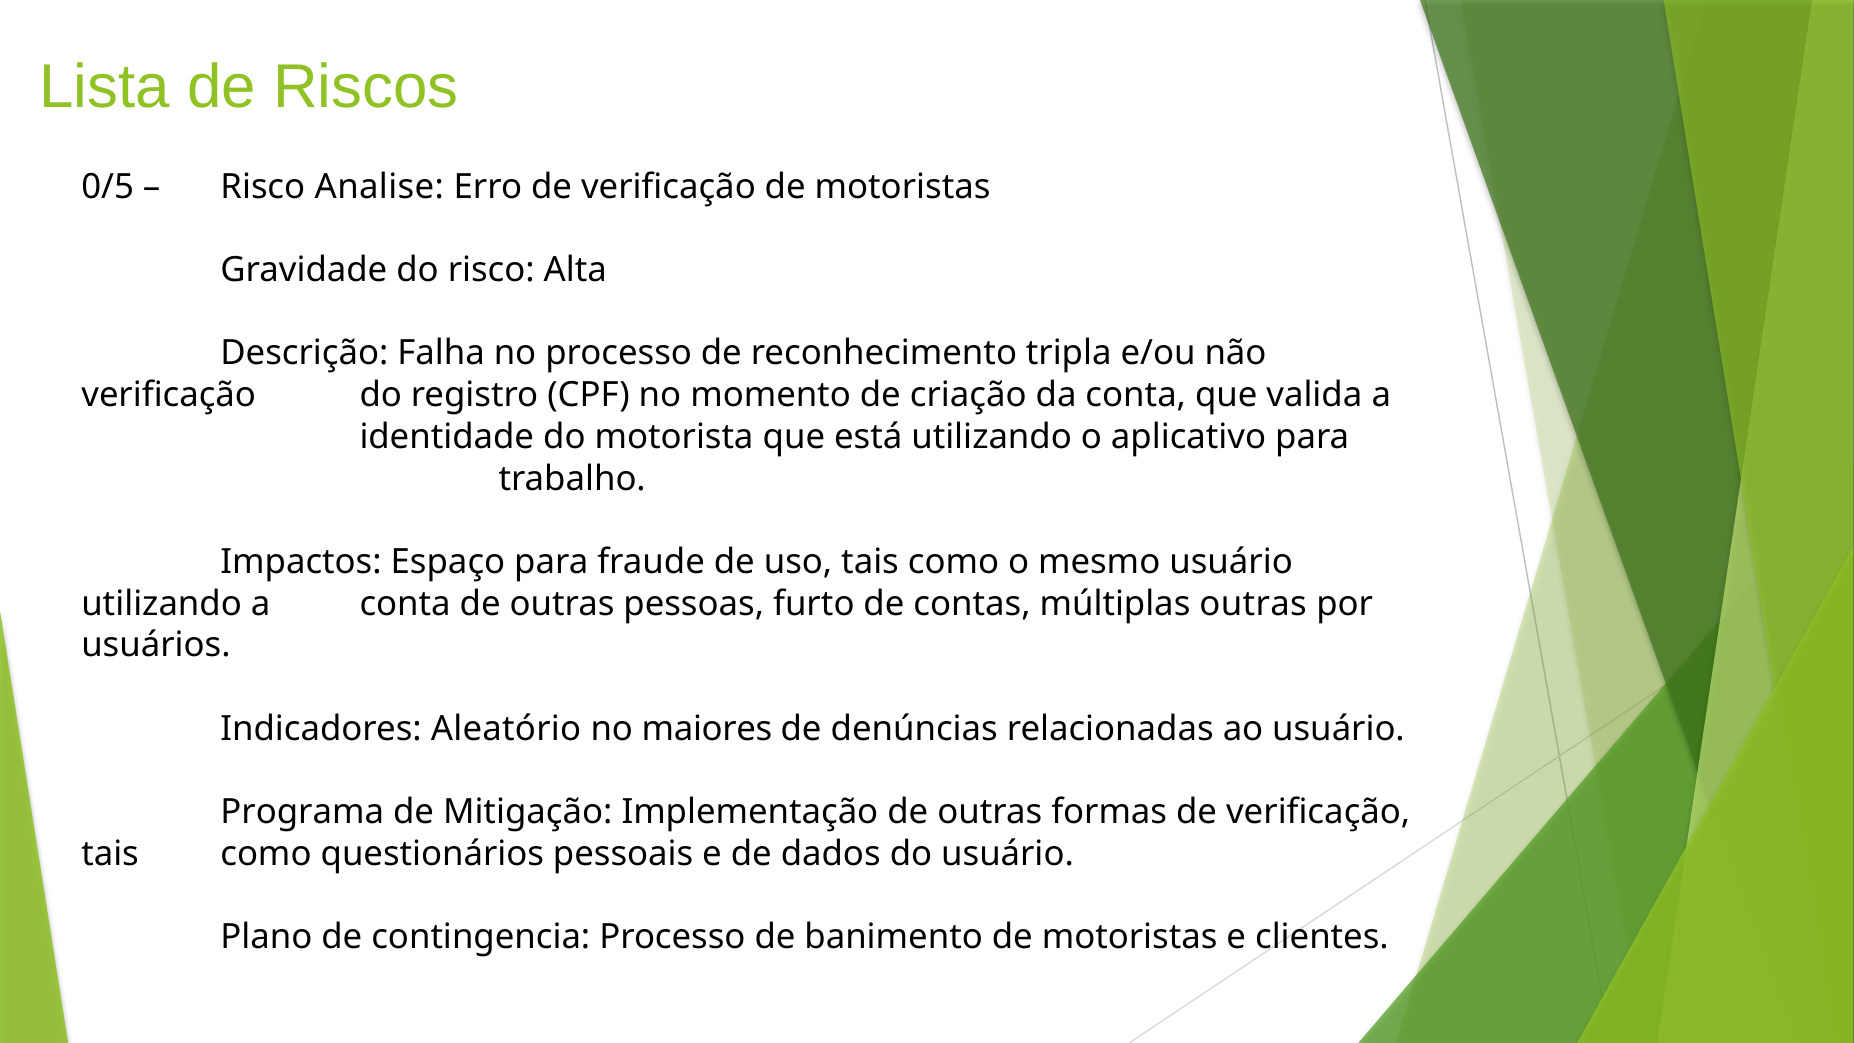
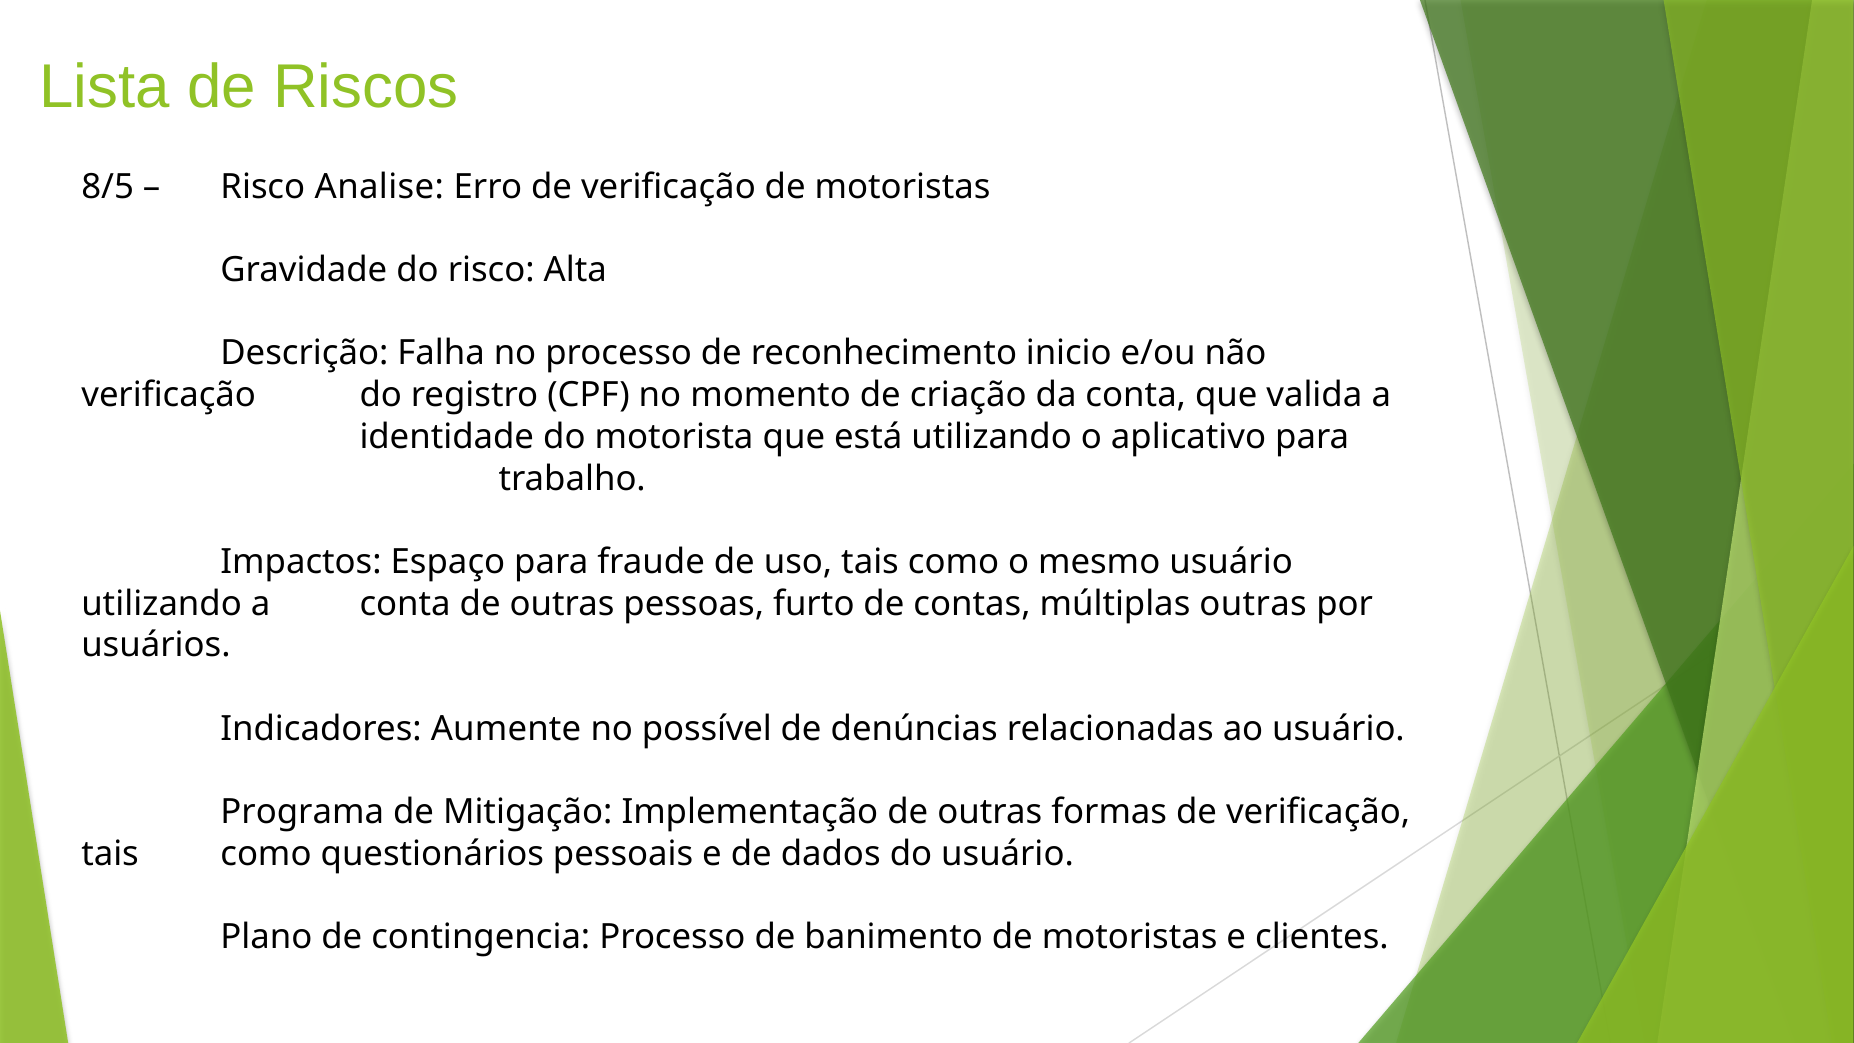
0/5: 0/5 -> 8/5
tripla: tripla -> inicio
Aleatório: Aleatório -> Aumente
maiores: maiores -> possível
